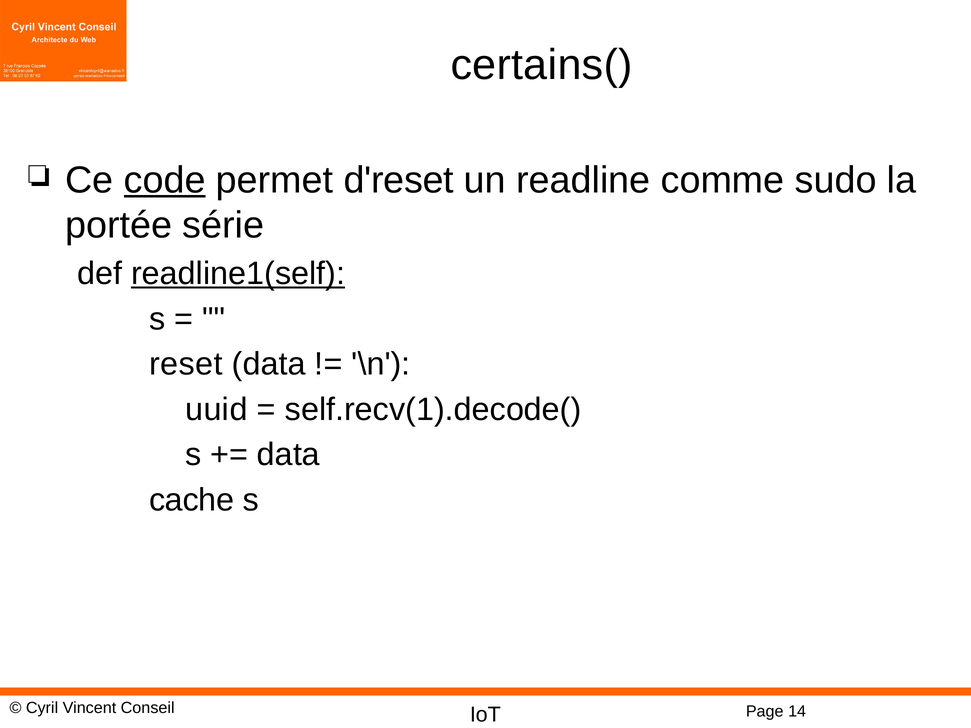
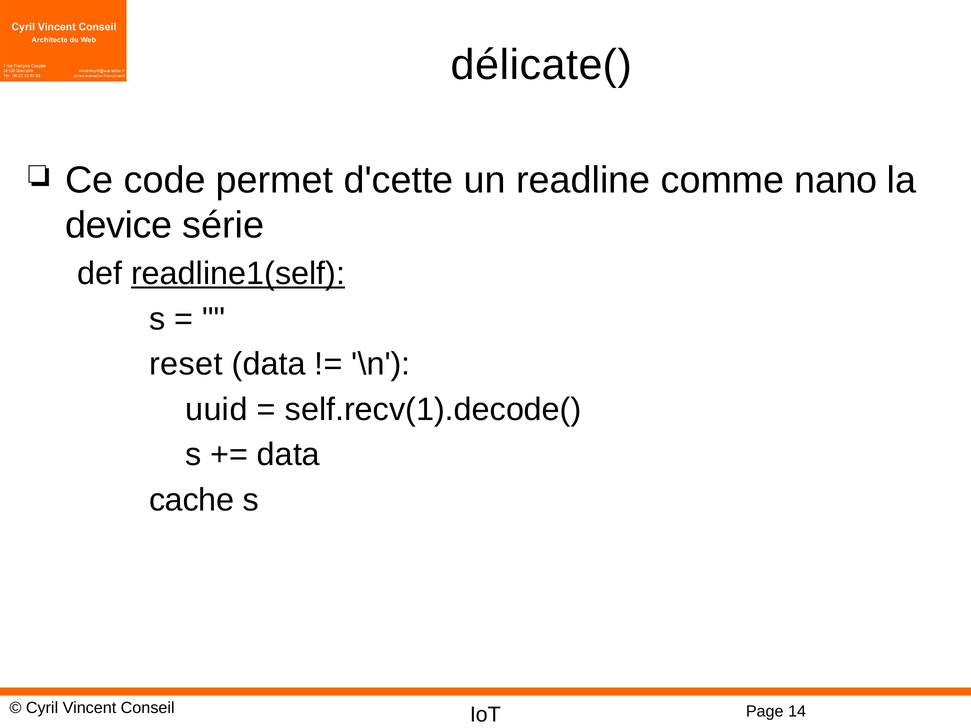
certains(: certains( -> délicate(
code underline: present -> none
d'reset: d'reset -> d'cette
sudo: sudo -> nano
portée: portée -> device
